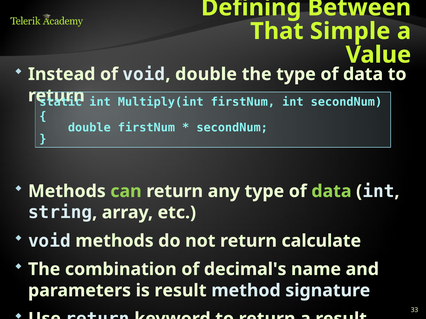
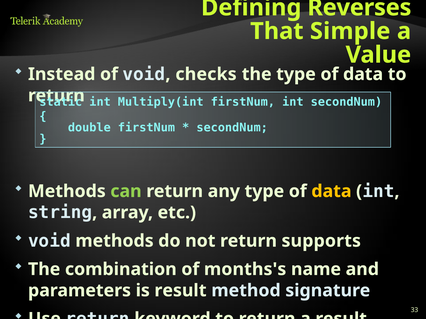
Between: Between -> Reverses
double at (206, 74): double -> checks
data at (331, 192) colour: light green -> yellow
calculate: calculate -> supports
decimal's: decimal's -> months's
